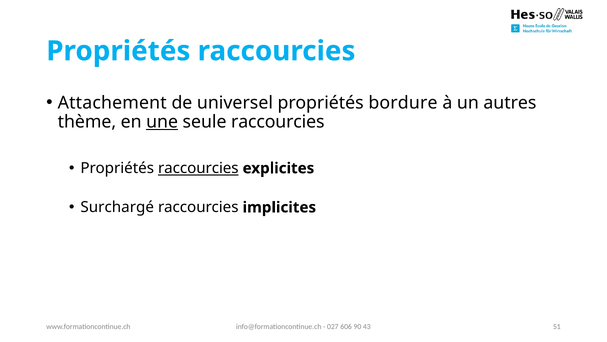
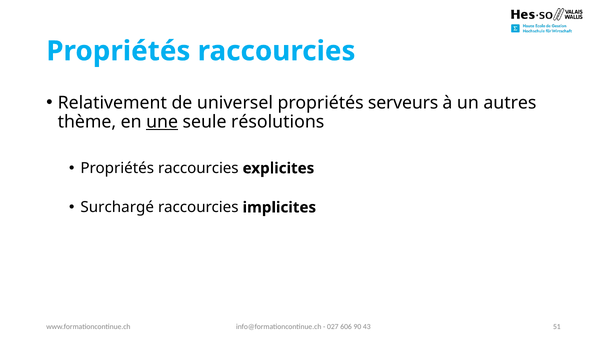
Attachement: Attachement -> Relativement
bordure: bordure -> serveurs
seule raccourcies: raccourcies -> résolutions
raccourcies at (198, 168) underline: present -> none
